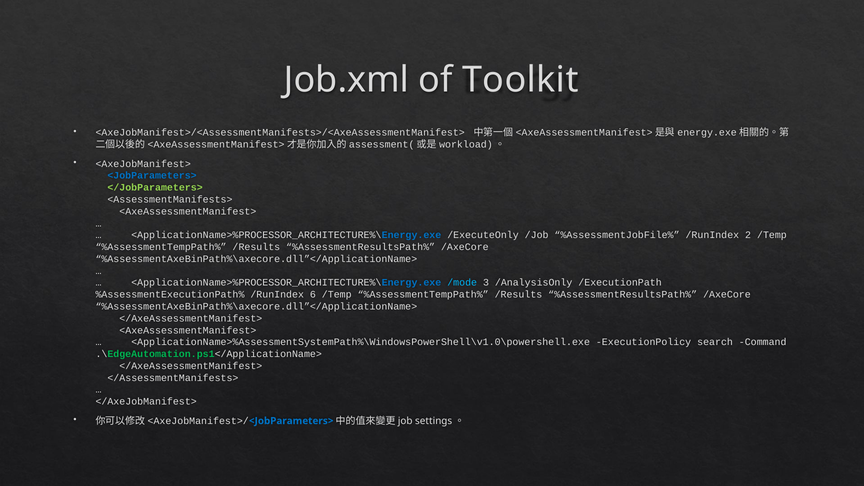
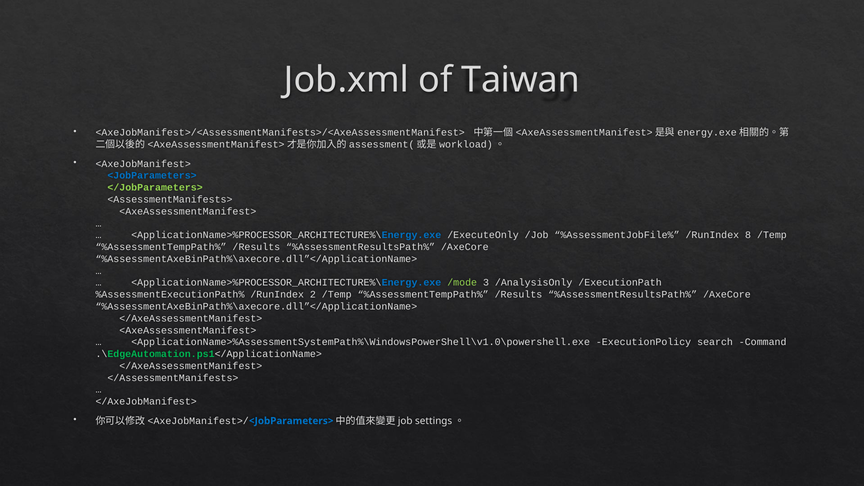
Toolkit: Toolkit -> Taiwan
2: 2 -> 8
/mode colour: light blue -> light green
6: 6 -> 2
